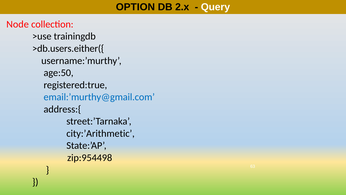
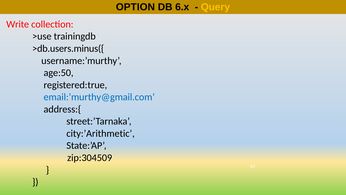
2.x: 2.x -> 6.x
Query colour: white -> yellow
Node: Node -> Write
>db.users.either({: >db.users.either({ -> >db.users.minus({
zip:954498: zip:954498 -> zip:304509
